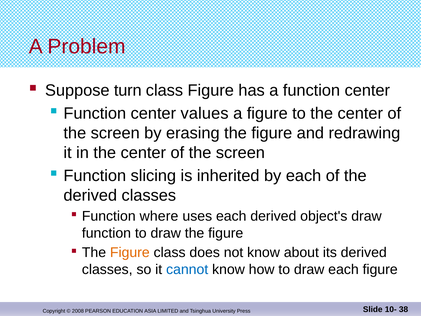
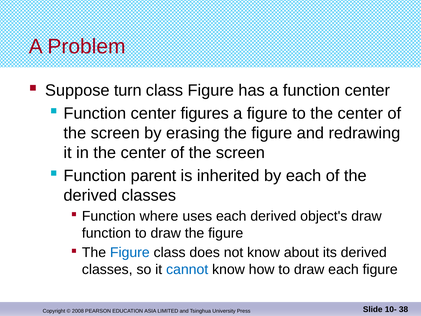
values: values -> figures
slicing: slicing -> parent
Figure at (130, 252) colour: orange -> blue
